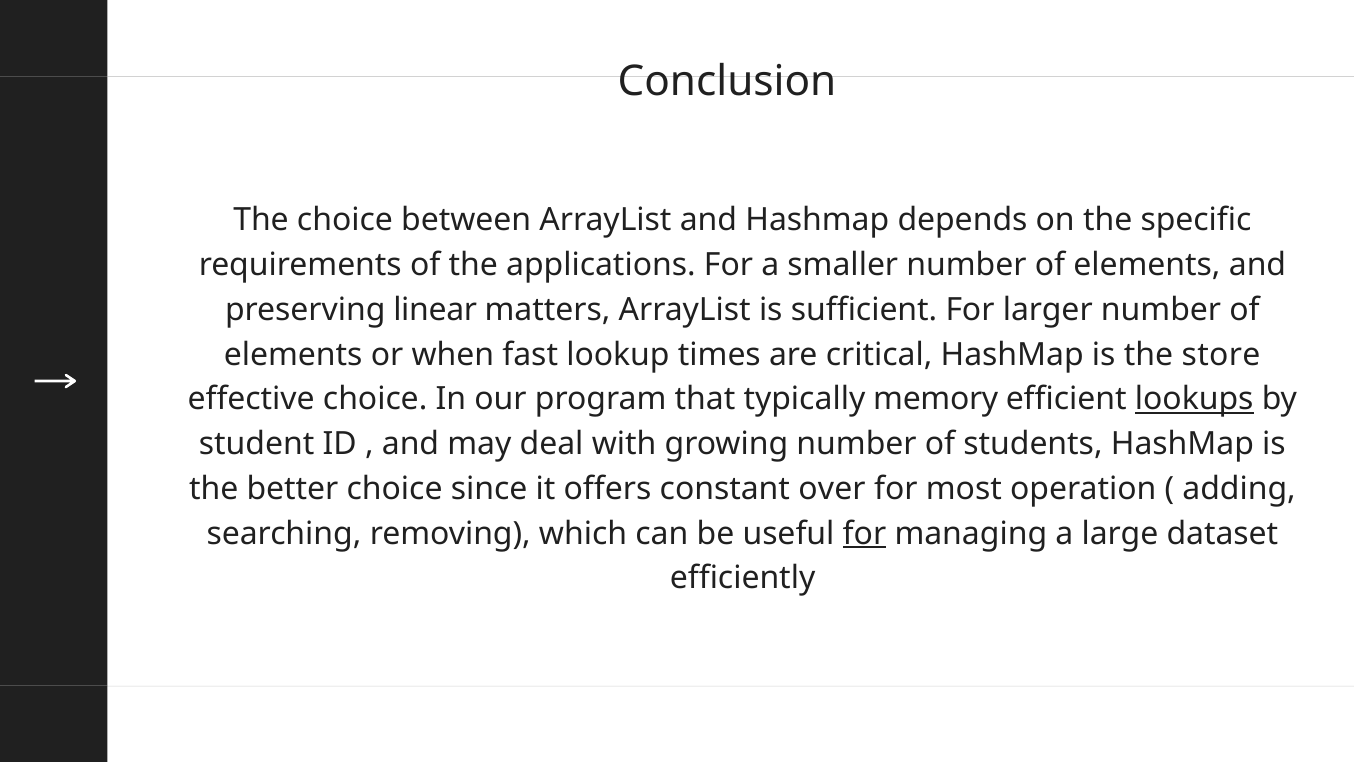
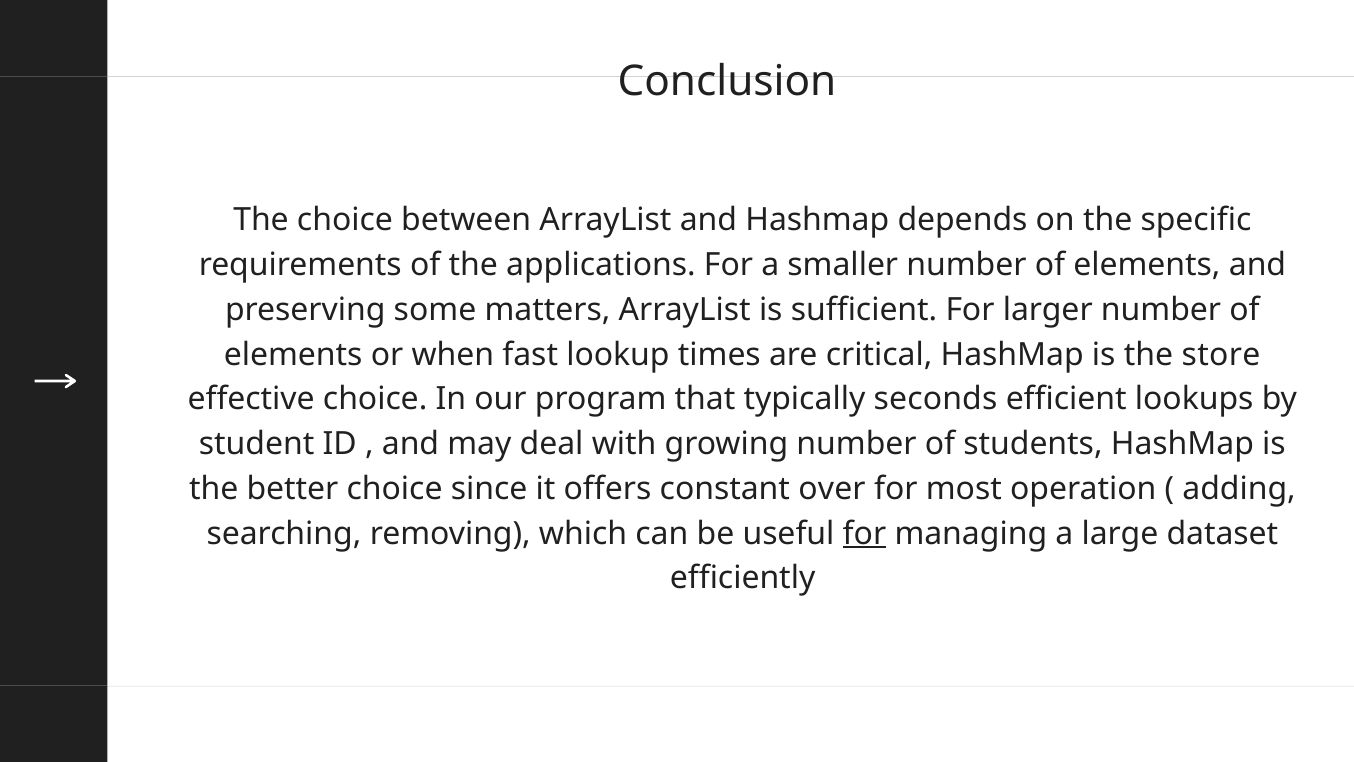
linear: linear -> some
memory: memory -> seconds
lookups underline: present -> none
